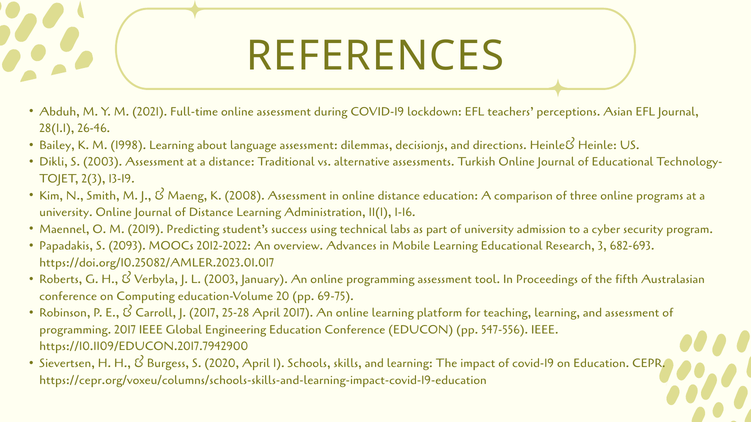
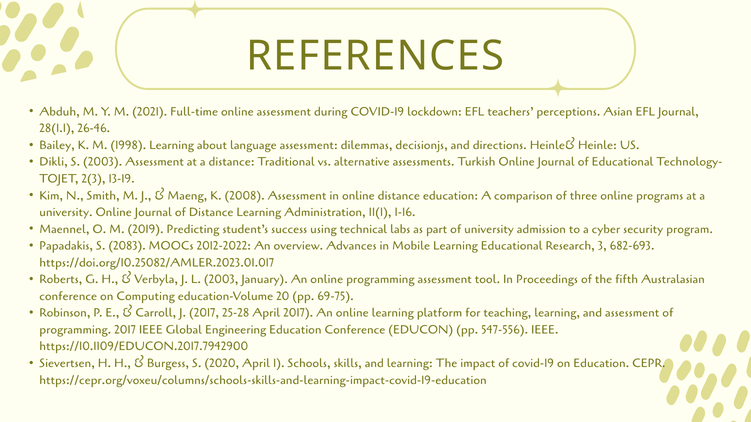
2093: 2093 -> 2083
